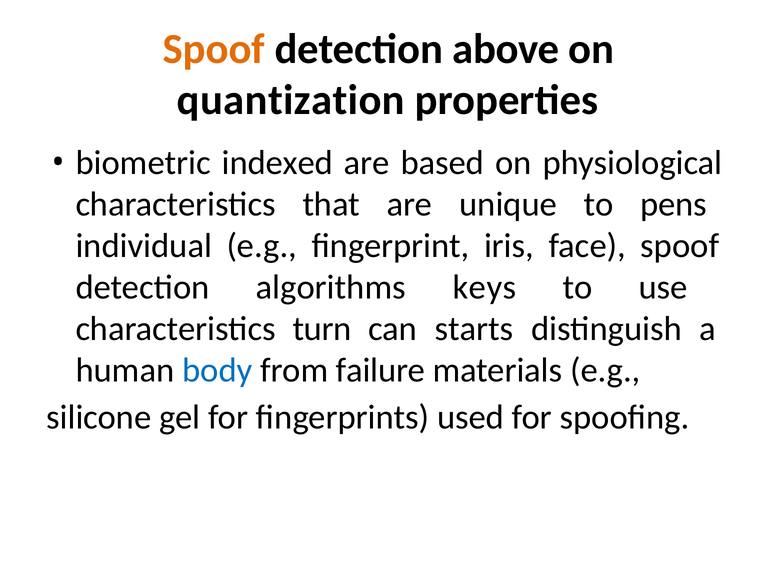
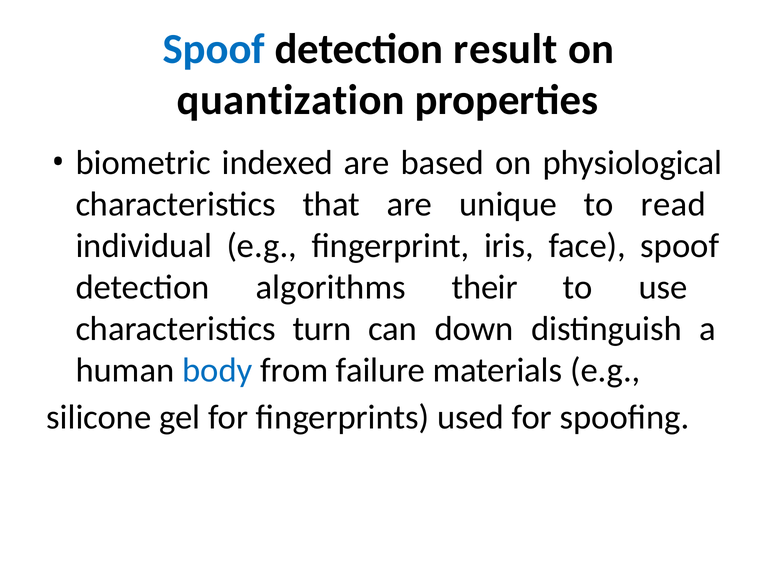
Spoof at (214, 49) colour: orange -> blue
above: above -> result
pens: pens -> read
keys: keys -> their
starts: starts -> down
